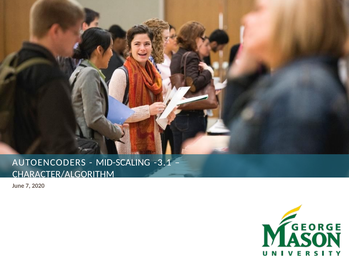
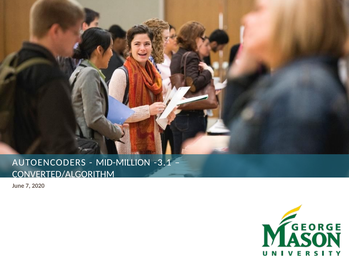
MID-SCALING: MID-SCALING -> MID-MILLION
CHARACTER/ALGORITHM: CHARACTER/ALGORITHM -> CONVERTED/ALGORITHM
